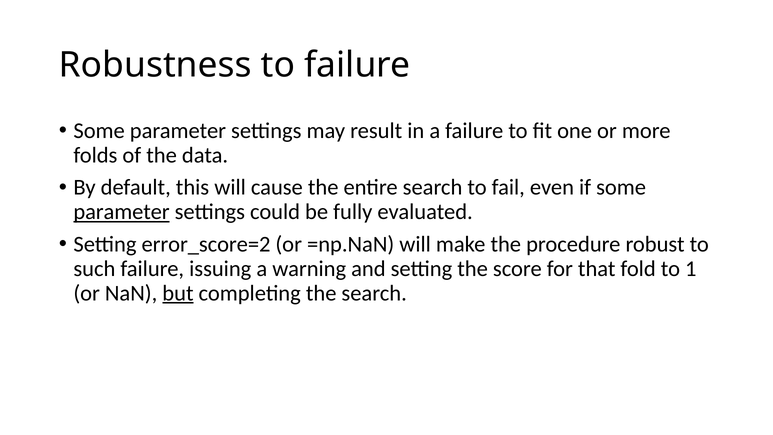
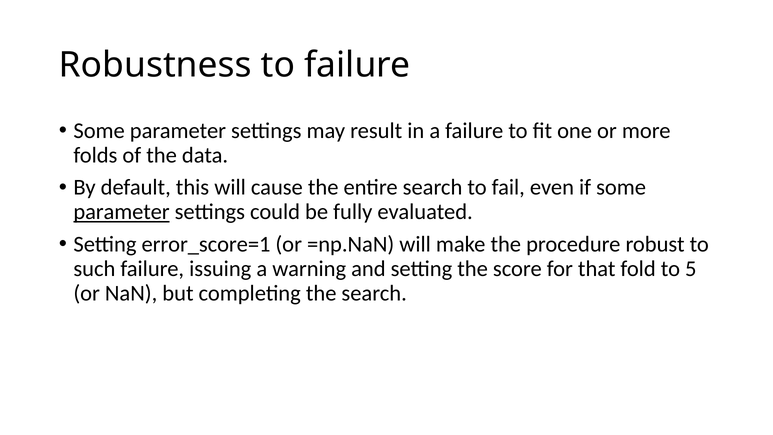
error_score=2: error_score=2 -> error_score=1
1: 1 -> 5
but underline: present -> none
